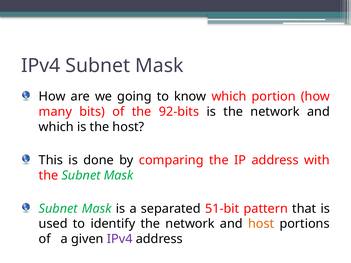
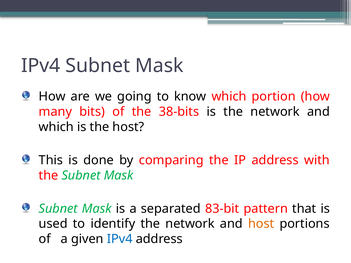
92-bits: 92-bits -> 38-bits
51-bit: 51-bit -> 83-bit
IPv4 at (120, 239) colour: purple -> blue
